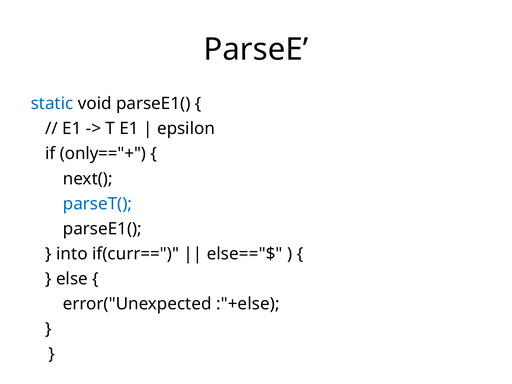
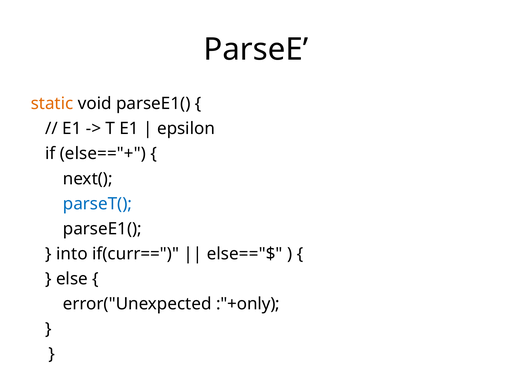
static colour: blue -> orange
only=="+: only=="+ -> else=="+
:"+else: :"+else -> :"+only
